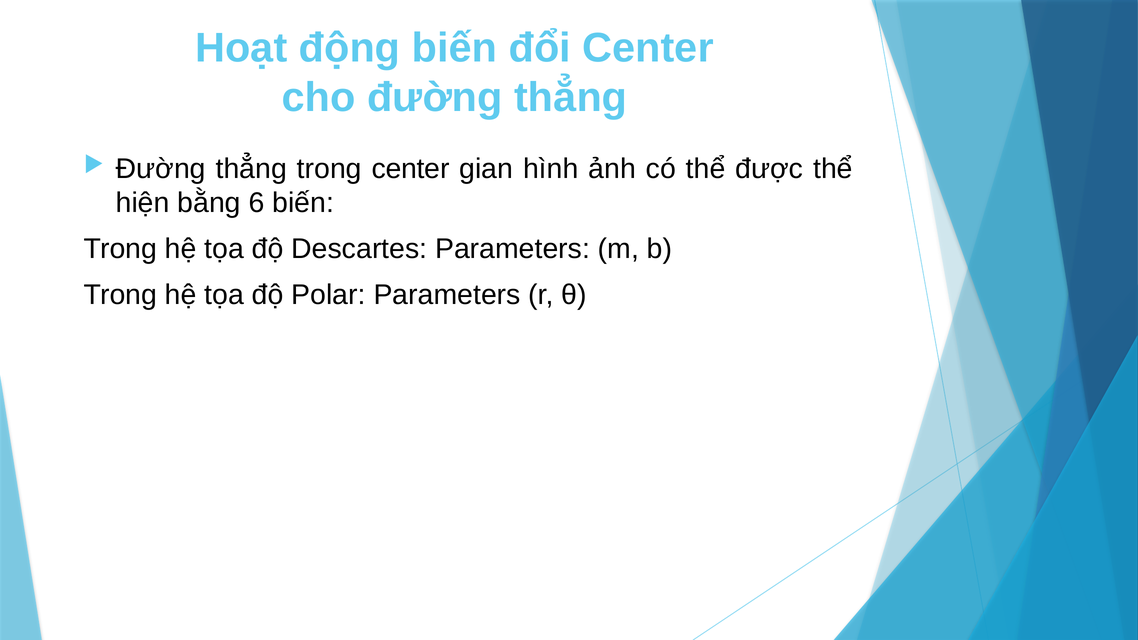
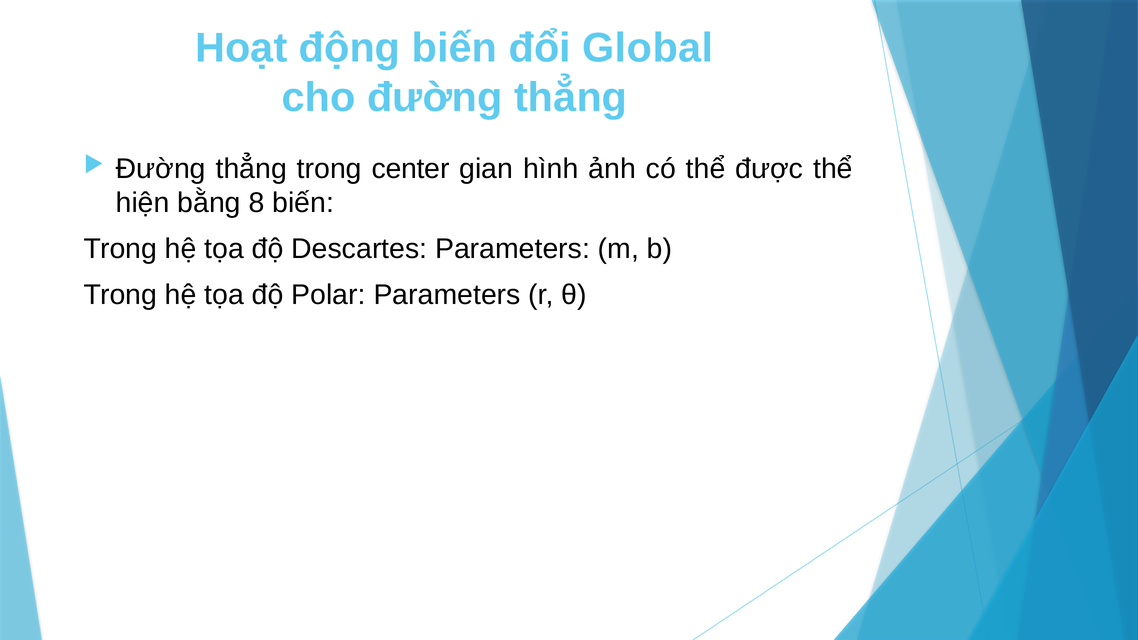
đổi Center: Center -> Global
6: 6 -> 8
